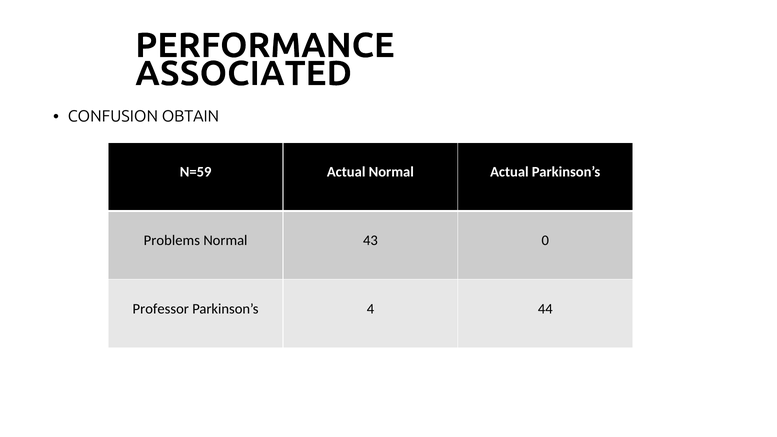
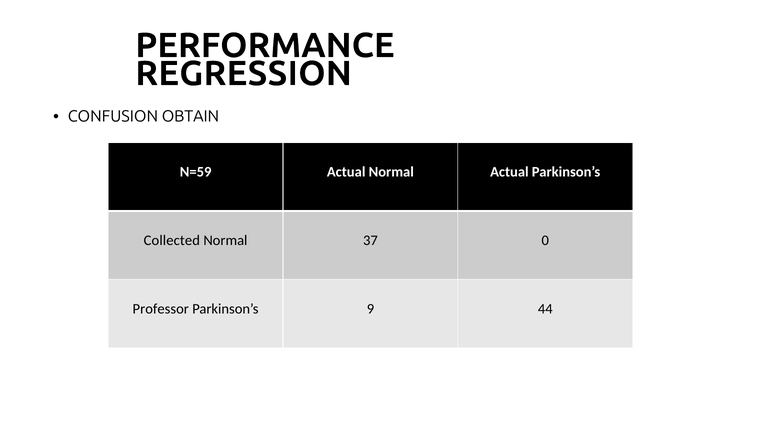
ASSOCIATED: ASSOCIATED -> REGRESSION
Problems: Problems -> Collected
43: 43 -> 37
4: 4 -> 9
